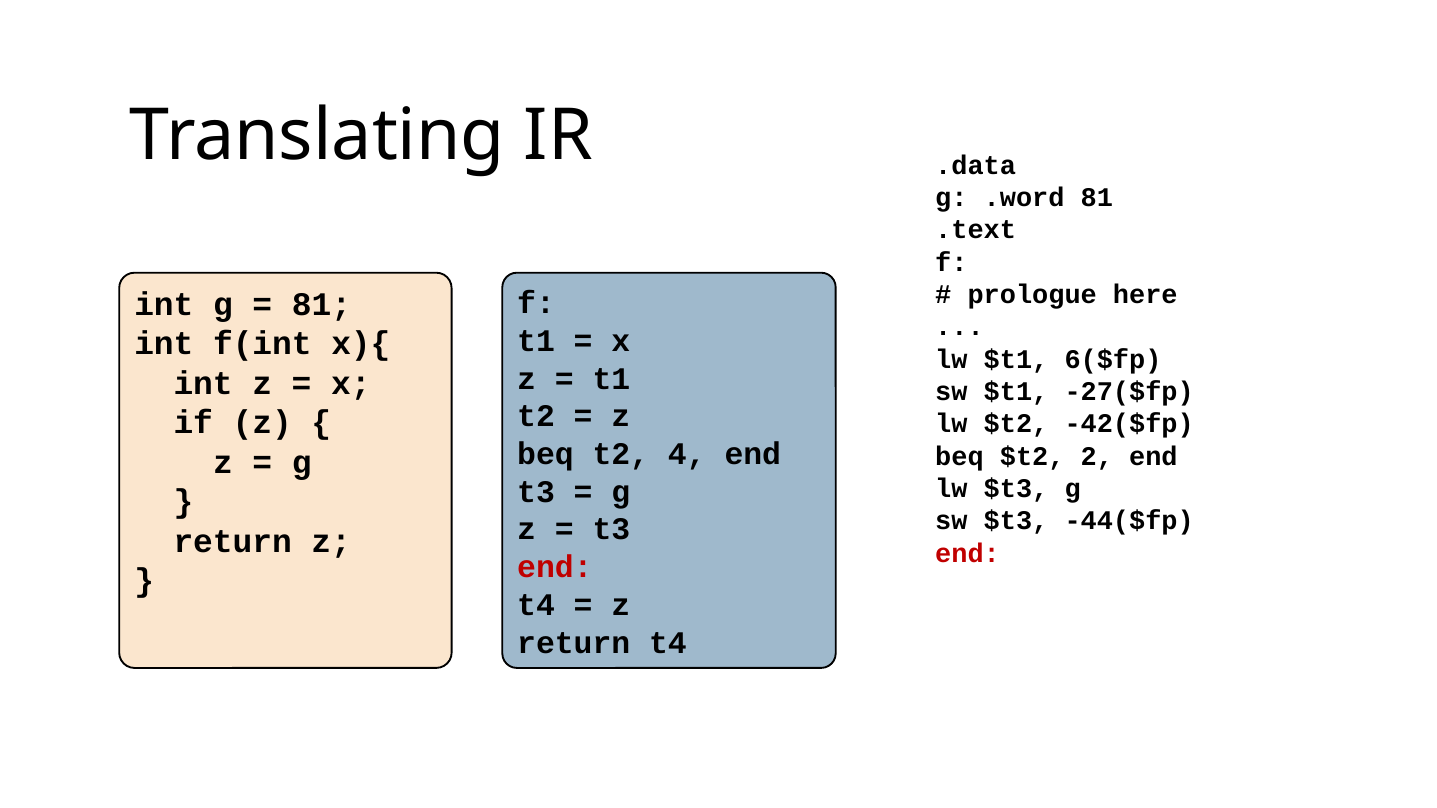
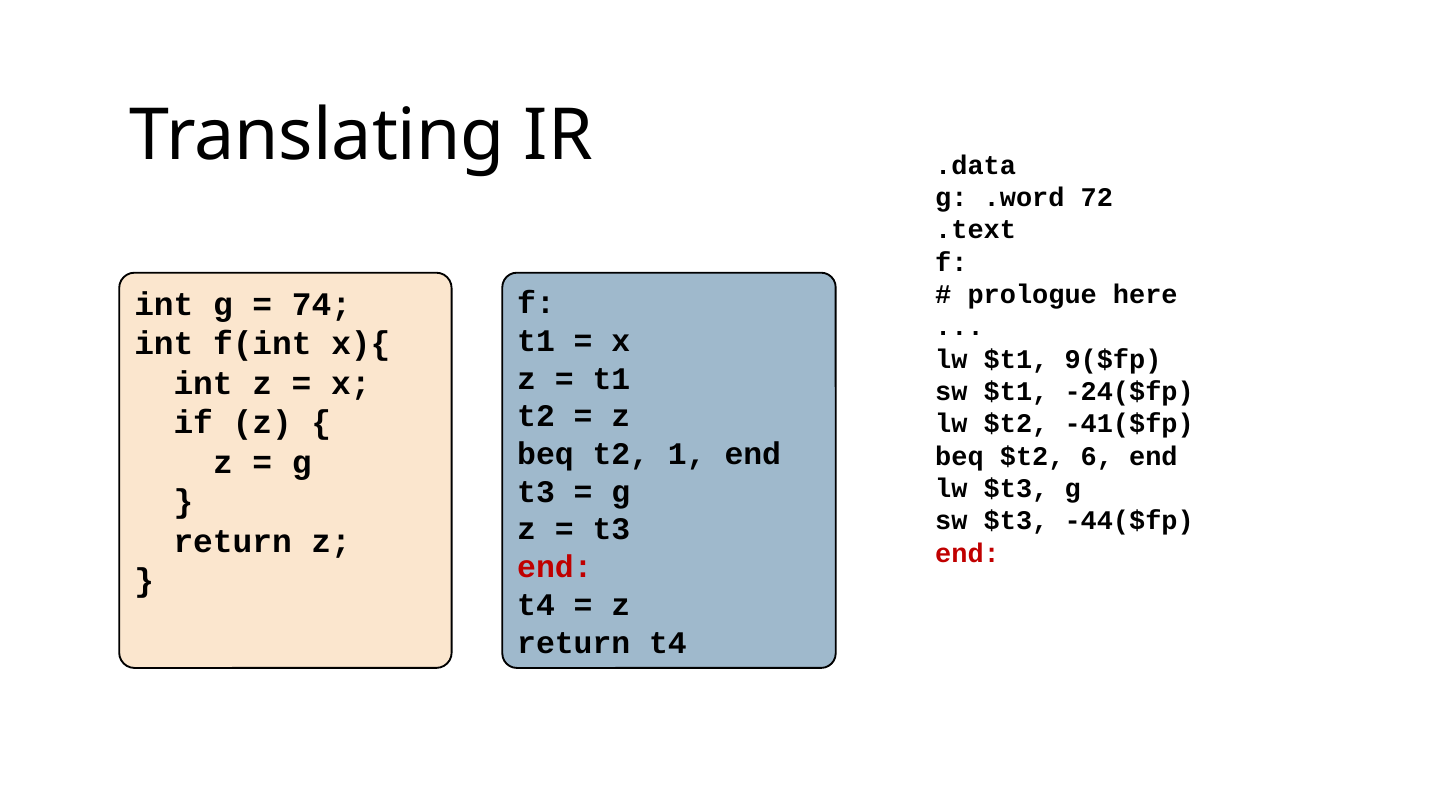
.word 81: 81 -> 72
81 at (321, 305): 81 -> 74
6($fp: 6($fp -> 9($fp
-27($fp: -27($fp -> -24($fp
-42($fp: -42($fp -> -41($fp
4: 4 -> 1
2: 2 -> 6
